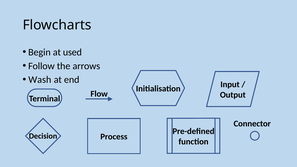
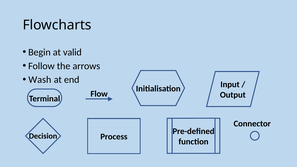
used: used -> valid
